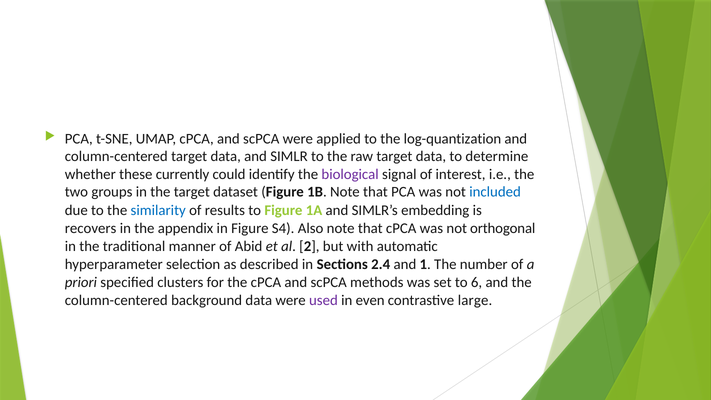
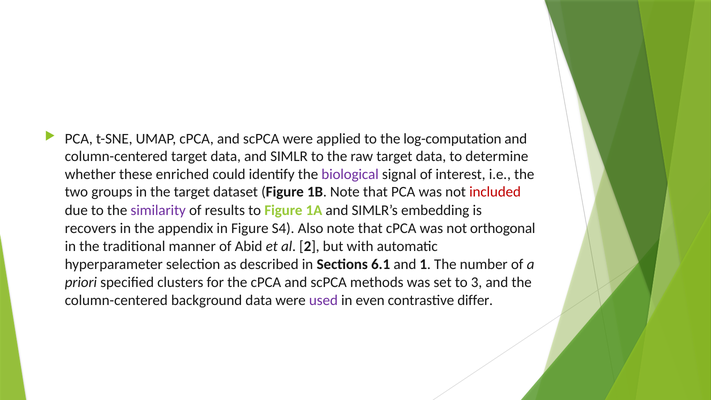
log-quantization: log-quantization -> log-computation
currently: currently -> enriched
included colour: blue -> red
similarity colour: blue -> purple
2.4: 2.4 -> 6.1
6: 6 -> 3
large: large -> differ
